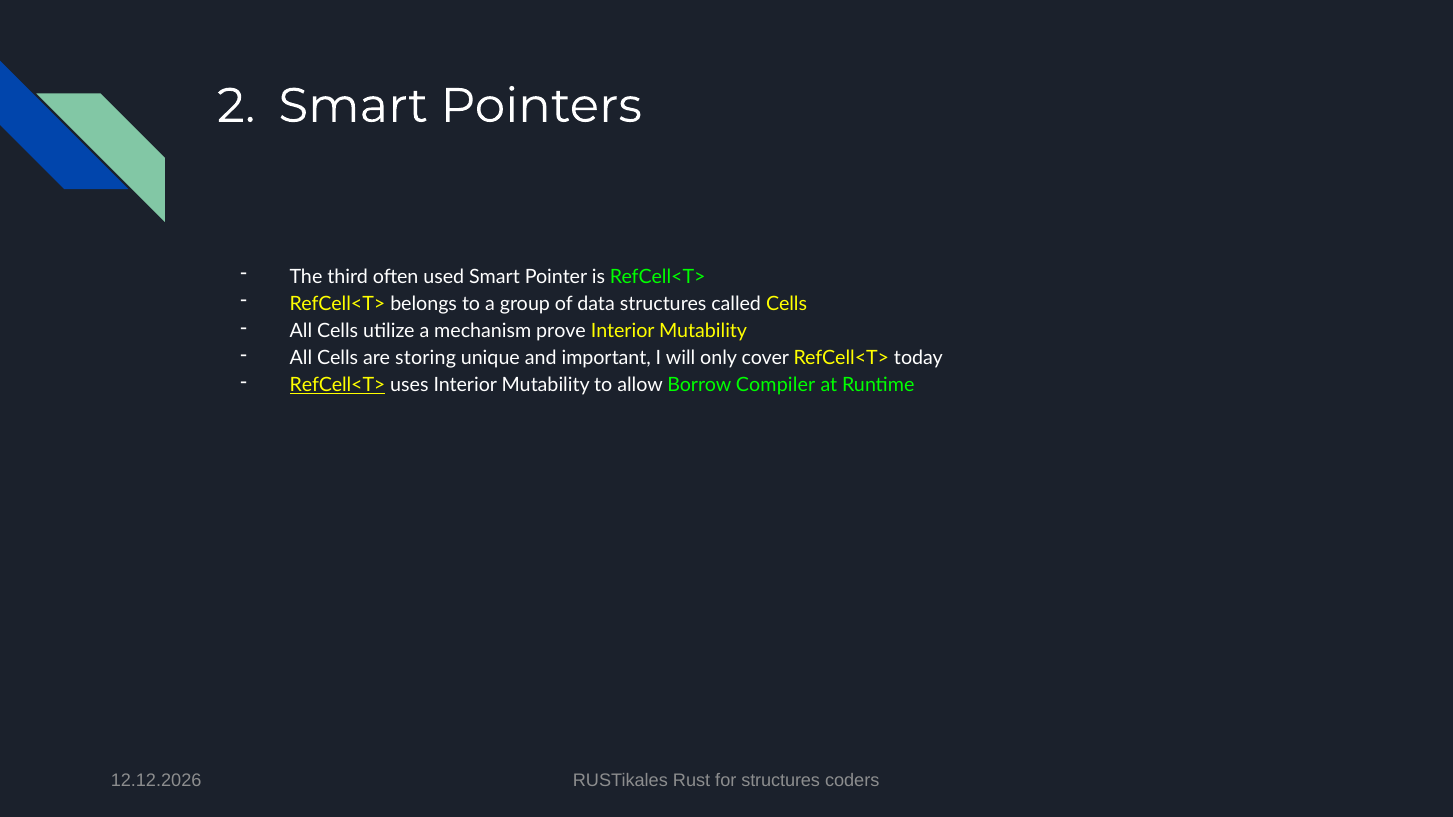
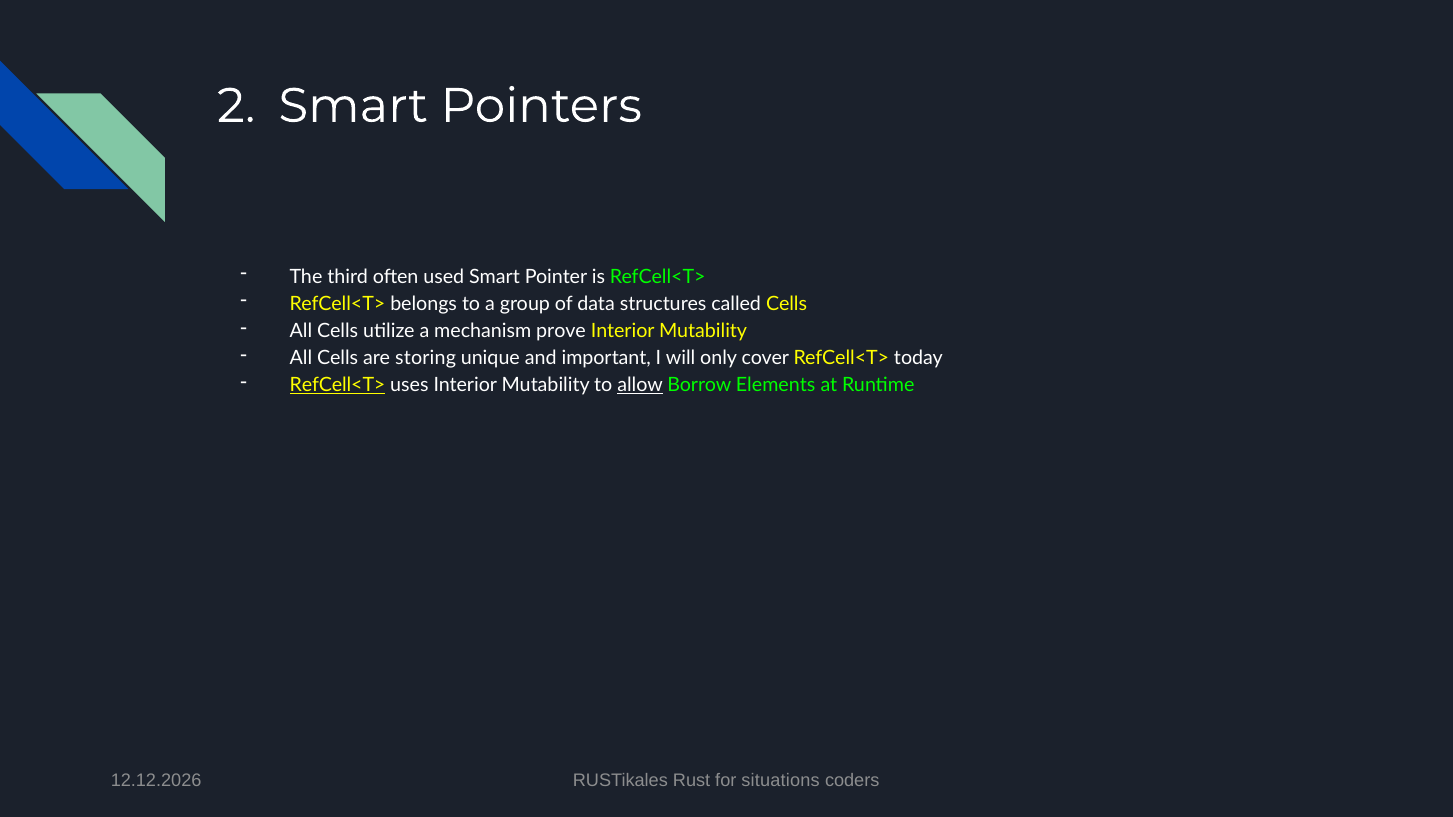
allow underline: none -> present
Compiler: Compiler -> Elements
for structures: structures -> situations
